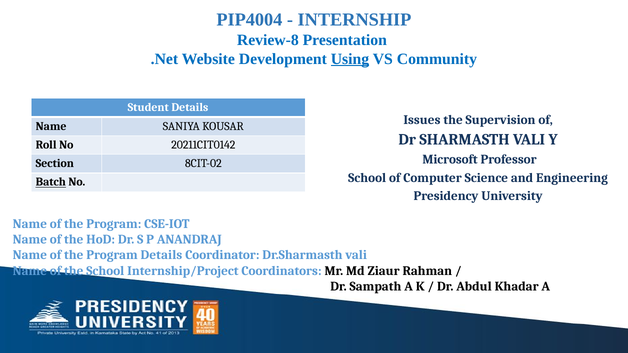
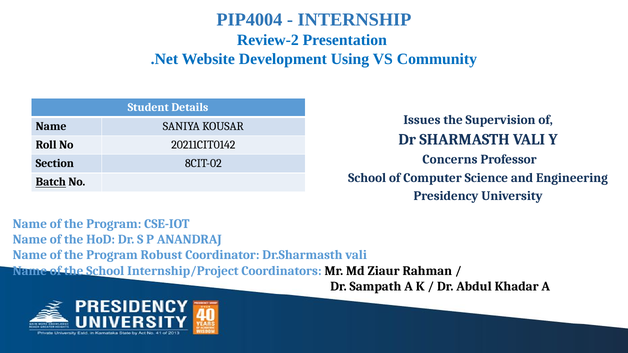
Review-8: Review-8 -> Review-2
Using underline: present -> none
Microsoft: Microsoft -> Concerns
Program Details: Details -> Robust
